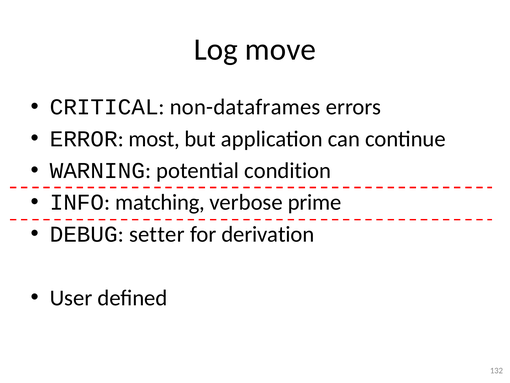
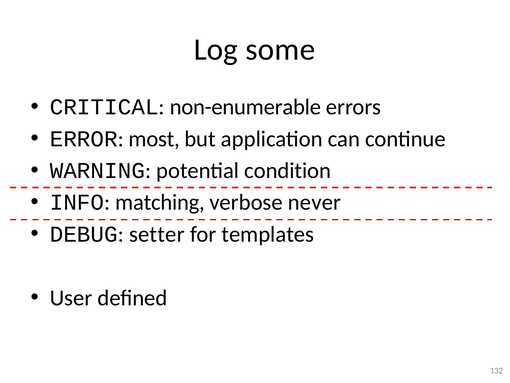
move: move -> some
non-dataframes: non-dataframes -> non-enumerable
prime: prime -> never
derivation: derivation -> templates
